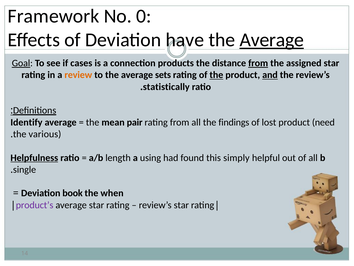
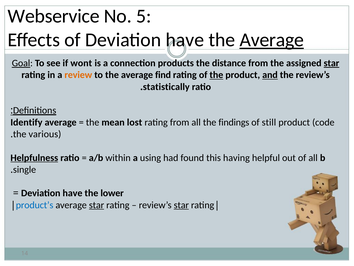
Framework: Framework -> Webservice
0: 0 -> 5
cases: cases -> wont
from at (258, 63) underline: present -> none
star at (331, 63) underline: none -> present
sets: sets -> find
pair: pair -> lost
lost: lost -> still
need: need -> code
length: length -> within
simply: simply -> having
book at (73, 193): book -> have
when: when -> lower
product’s colour: purple -> blue
star at (97, 205) underline: none -> present
star at (181, 205) underline: none -> present
